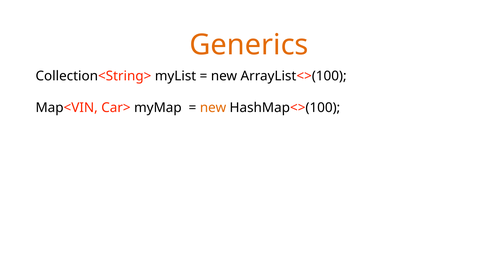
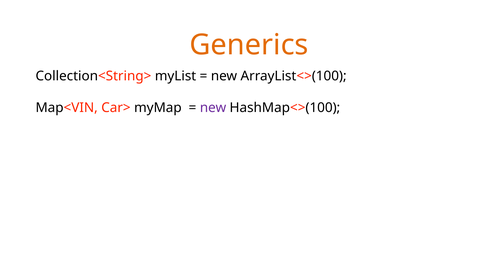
new at (213, 108) colour: orange -> purple
